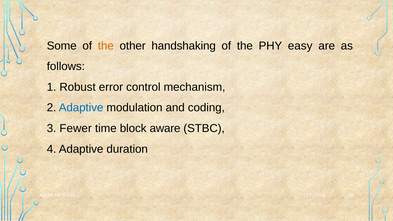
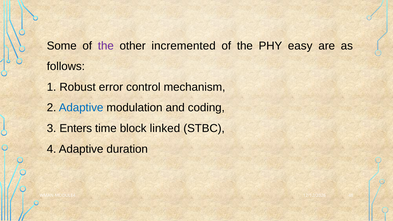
the at (106, 46) colour: orange -> purple
handshaking: handshaking -> incremented
Fewer: Fewer -> Enters
aware: aware -> linked
